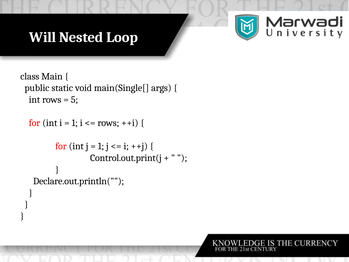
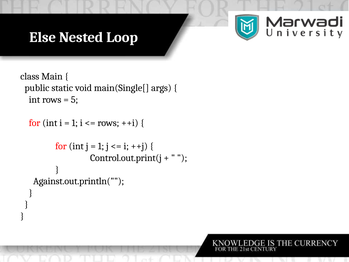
Will: Will -> Else
Declare.out.println(: Declare.out.println( -> Against.out.println(
